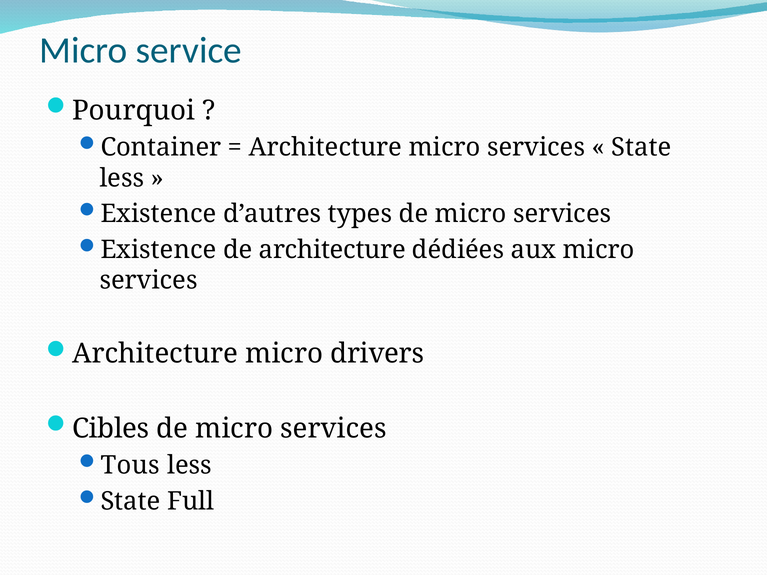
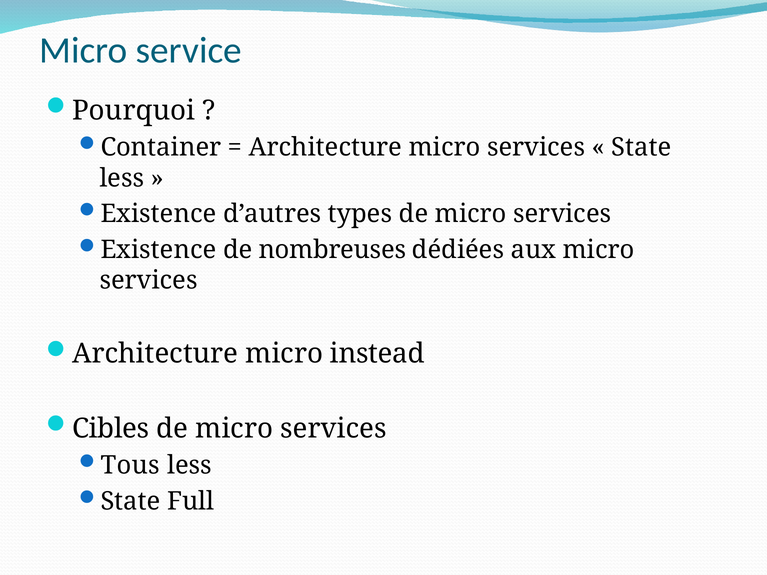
de architecture: architecture -> nombreuses
drivers: drivers -> instead
